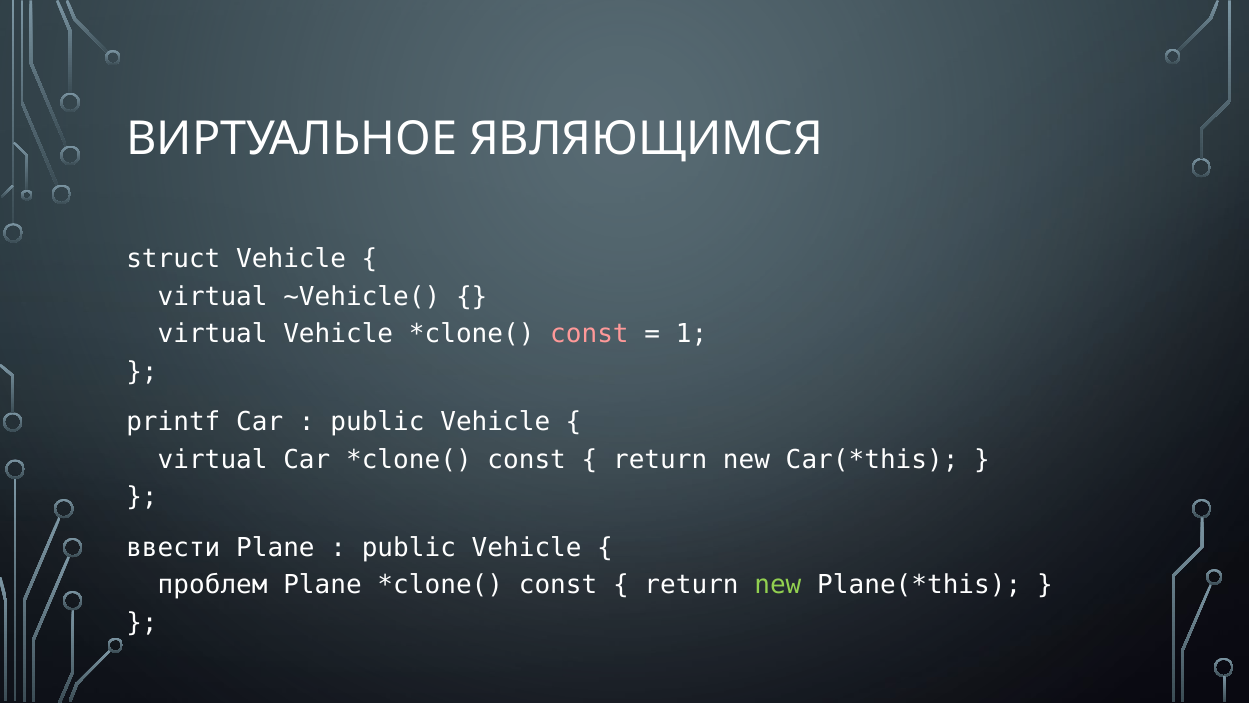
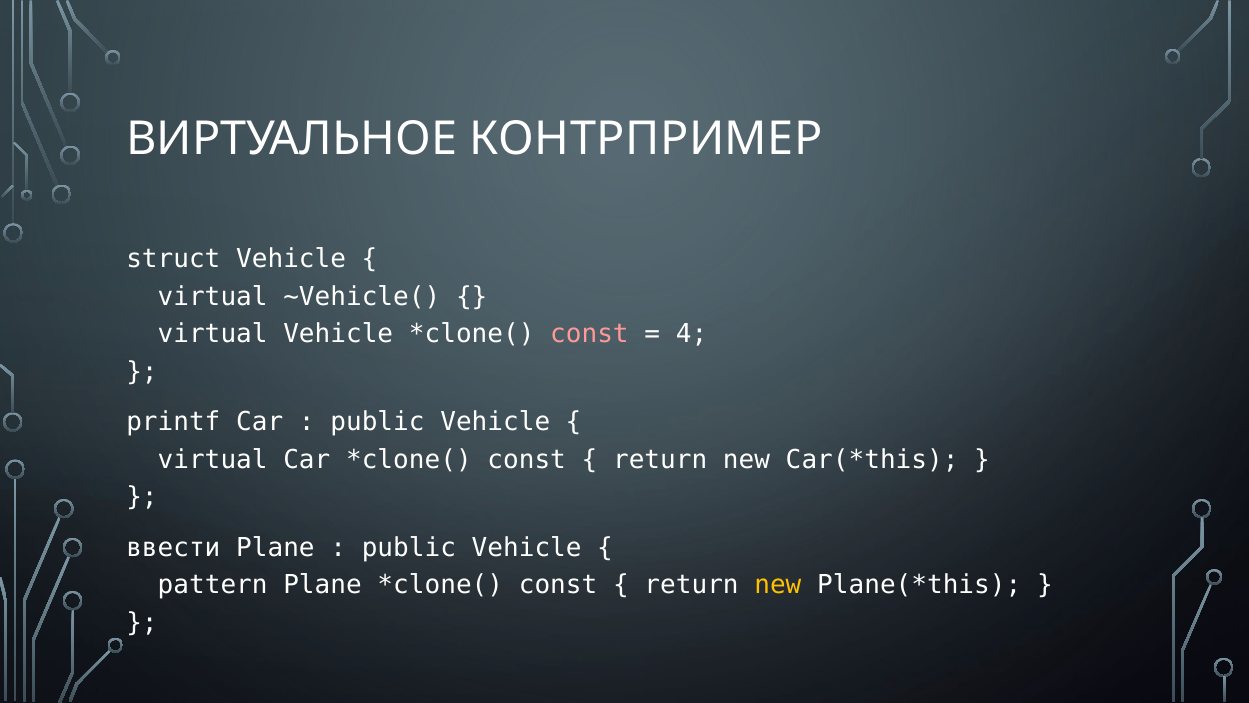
ЯВЛЯЮЩИМСЯ: ЯВЛЯЮЩИМСЯ -> КОНТРПРИМЕР
1: 1 -> 4
проблем: проблем -> pattern
new at (778, 585) colour: light green -> yellow
